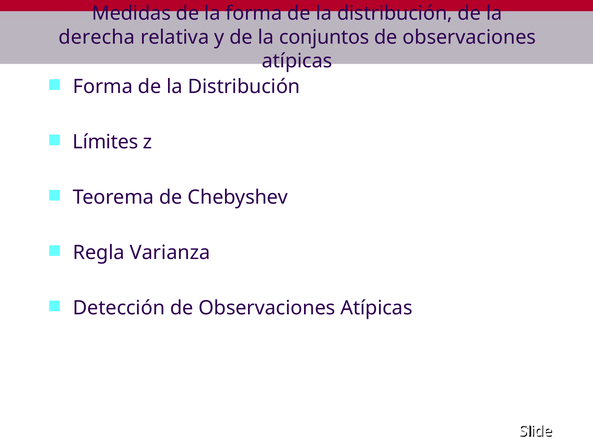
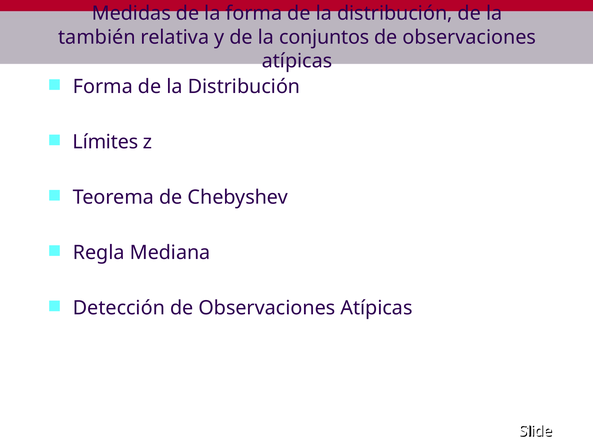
derecha: derecha -> también
Varianza: Varianza -> Mediana
